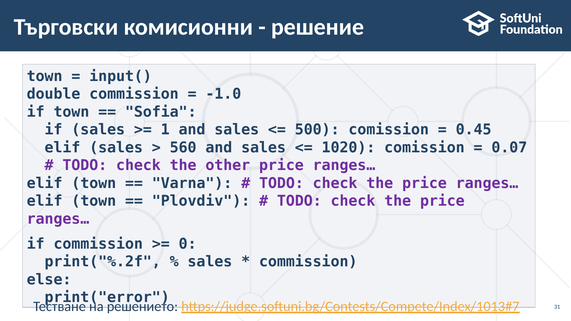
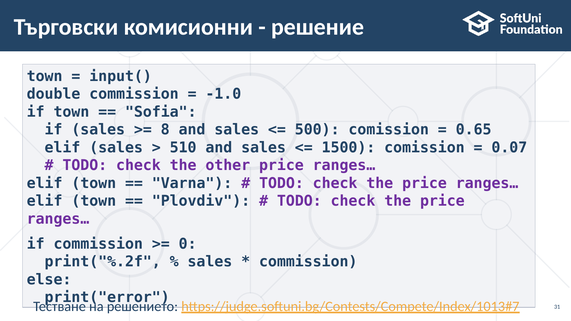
1: 1 -> 8
0.45: 0.45 -> 0.65
560: 560 -> 510
1020: 1020 -> 1500
